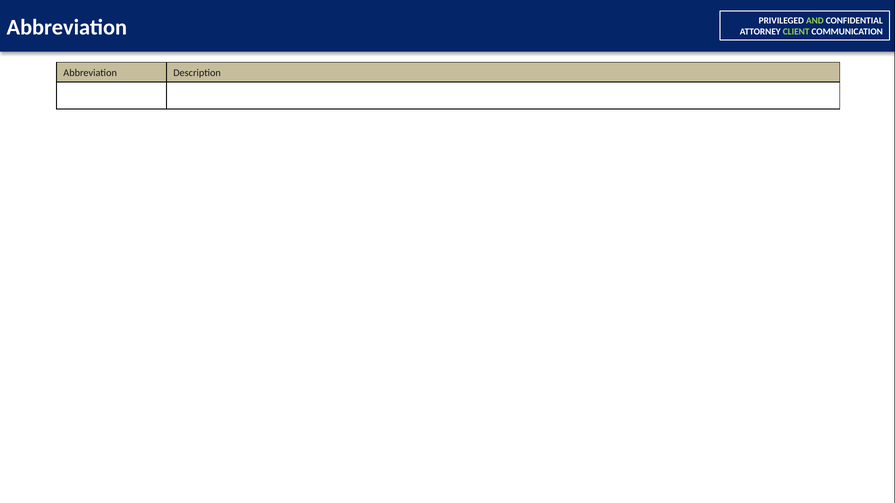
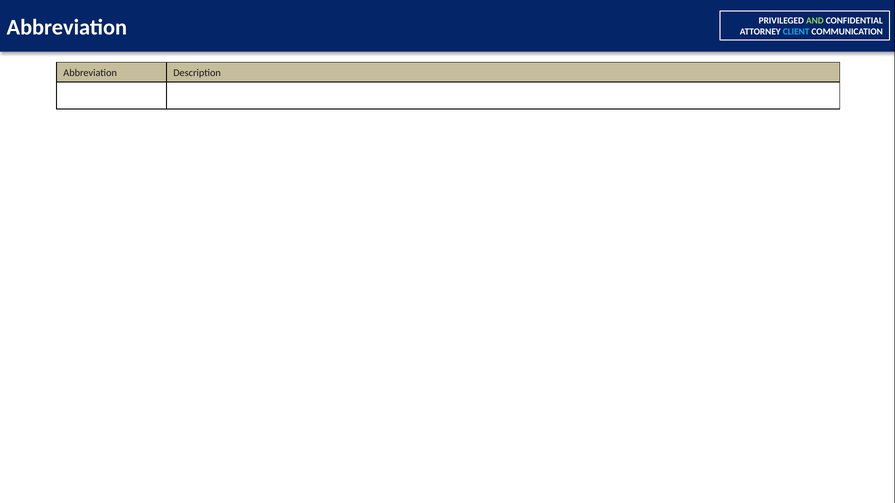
CLIENT colour: light green -> light blue
